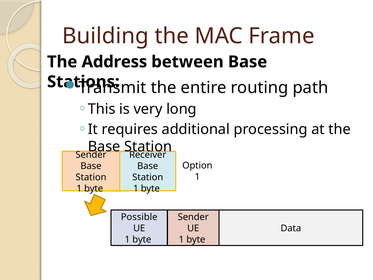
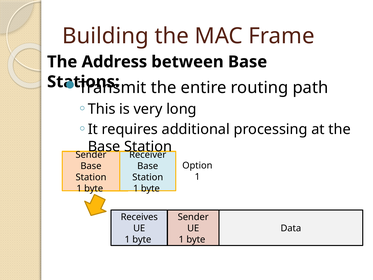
Possible: Possible -> Receives
